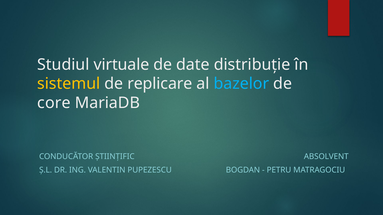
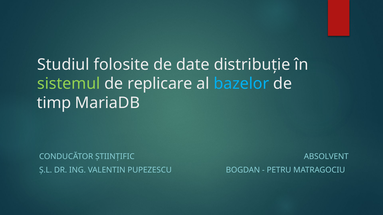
virtuale: virtuale -> folosite
sistemul colour: yellow -> light green
core: core -> timp
